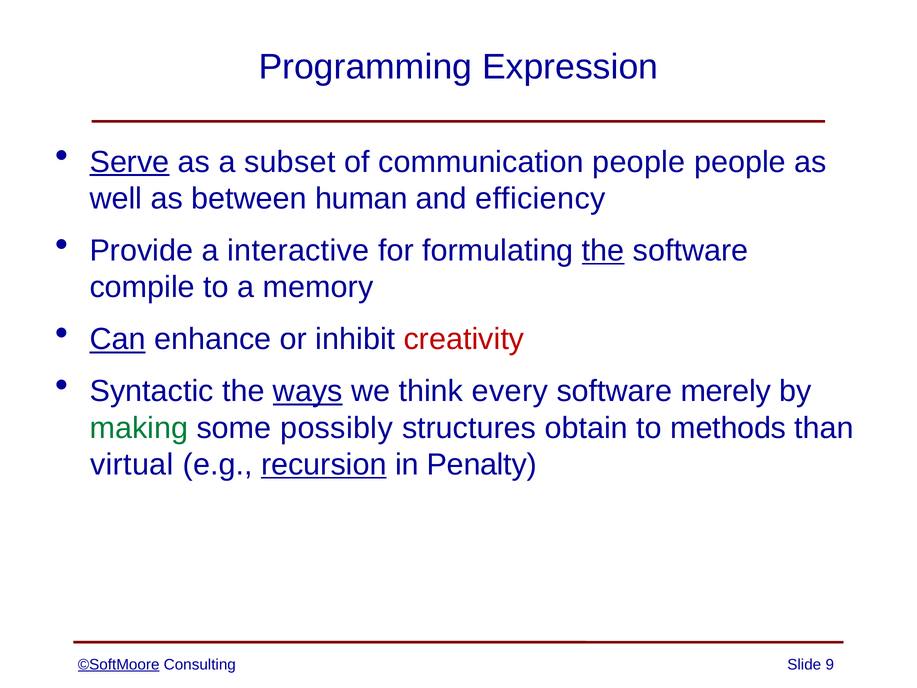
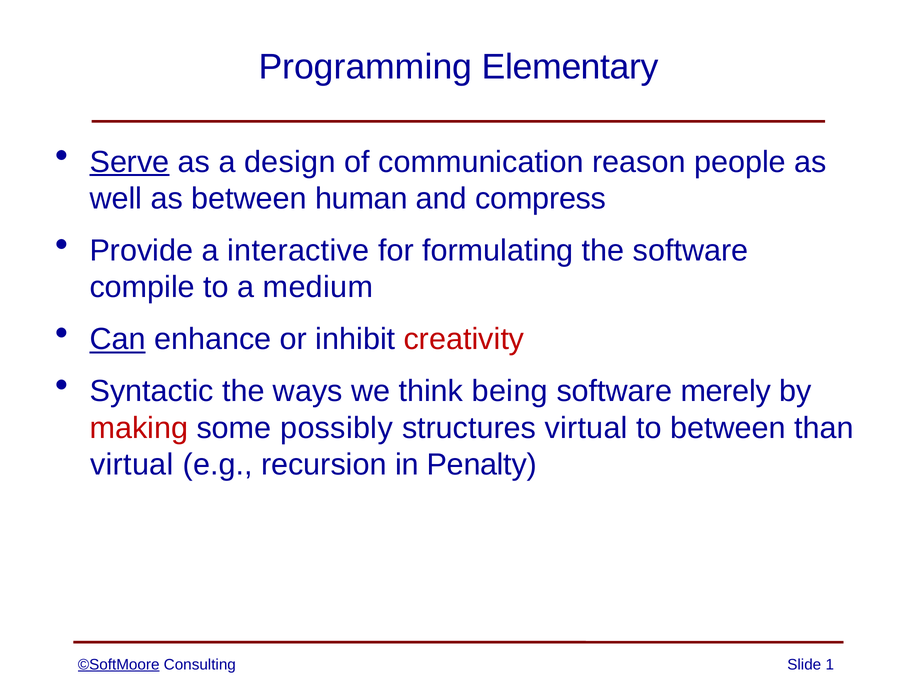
Expression: Expression -> Elementary
subset: subset -> design
communication people: people -> reason
efficiency: efficiency -> compress
the at (603, 250) underline: present -> none
memory: memory -> medium
ways underline: present -> none
every: every -> being
making colour: green -> red
structures obtain: obtain -> virtual
to methods: methods -> between
recursion underline: present -> none
9: 9 -> 1
